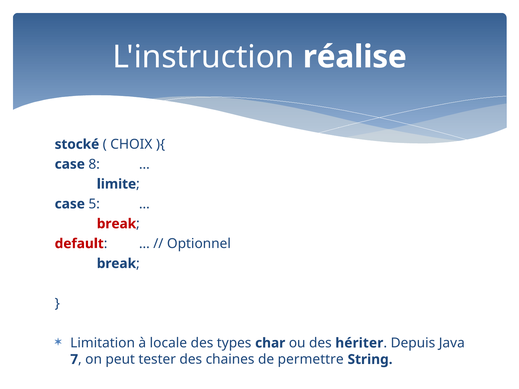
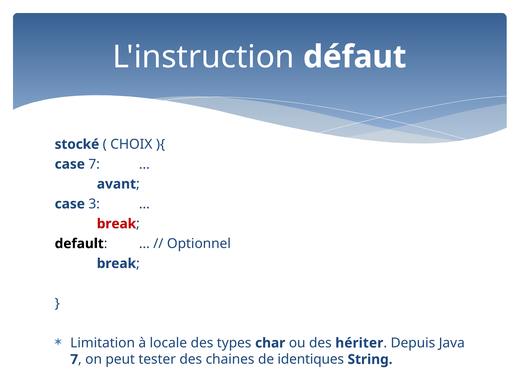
réalise: réalise -> défaut
case 8: 8 -> 7
limite: limite -> avant
5: 5 -> 3
default colour: red -> black
permettre: permettre -> identiques
